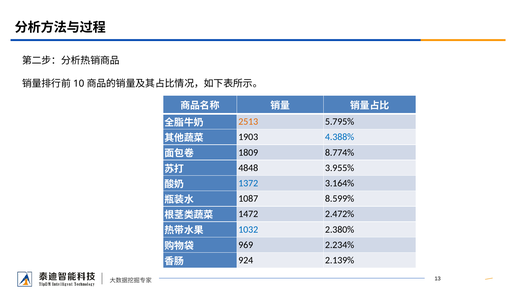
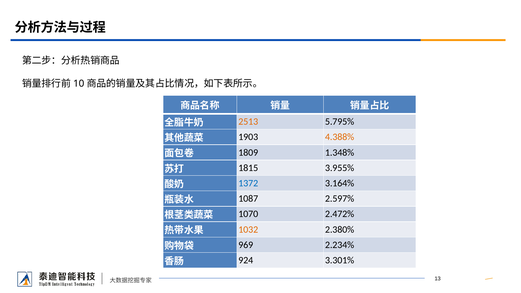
4.388% colour: blue -> orange
8.774%: 8.774% -> 1.348%
4848: 4848 -> 1815
8.599%: 8.599% -> 2.597%
1472: 1472 -> 1070
1032 colour: blue -> orange
2.139%: 2.139% -> 3.301%
